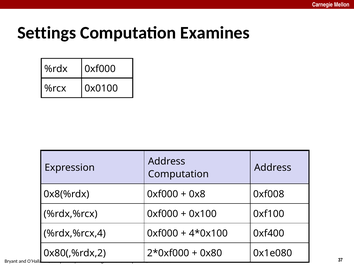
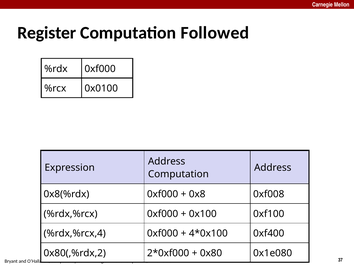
Settings: Settings -> Register
Examines: Examines -> Followed
